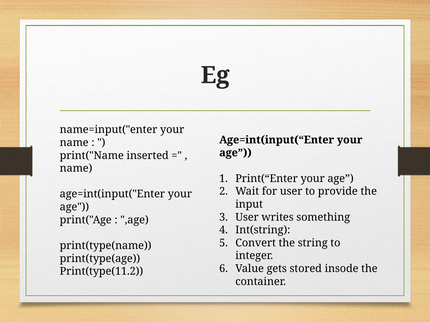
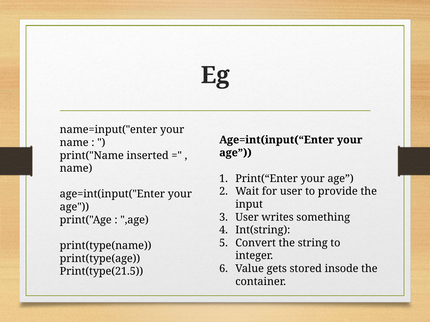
Print(type(11.2: Print(type(11.2 -> Print(type(21.5
